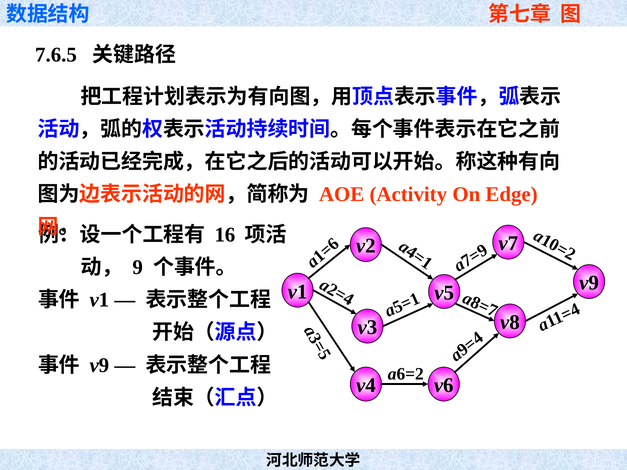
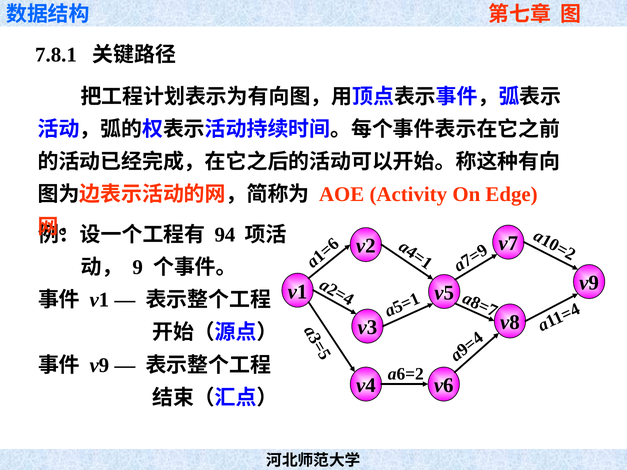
7.6.5: 7.6.5 -> 7.8.1
16: 16 -> 94
